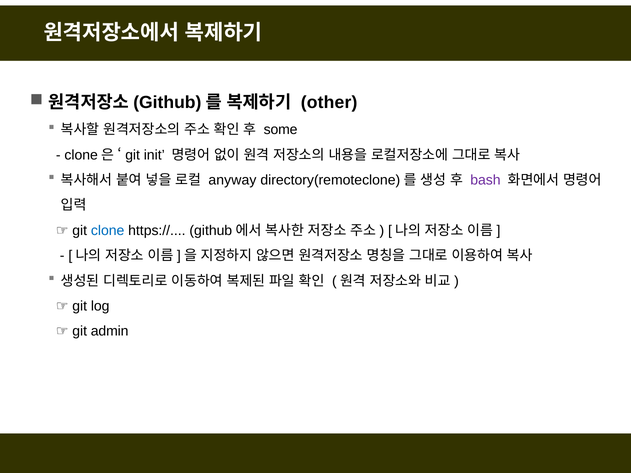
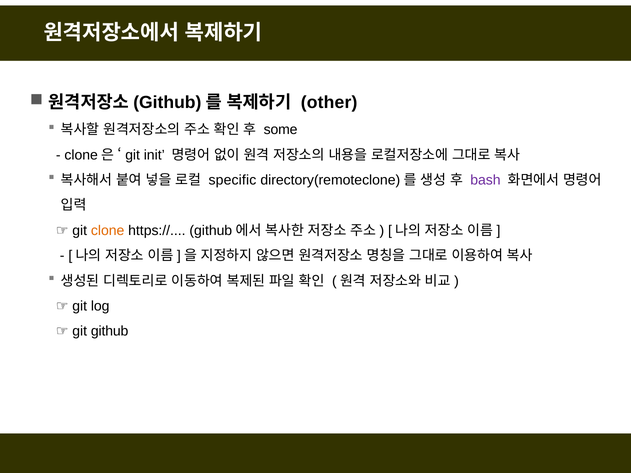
anyway: anyway -> specific
clone colour: blue -> orange
git admin: admin -> github
